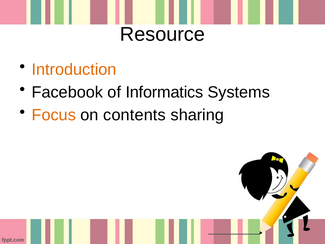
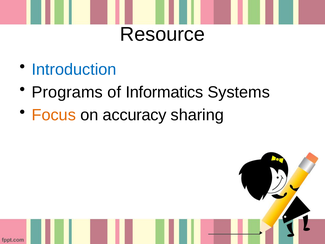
Introduction colour: orange -> blue
Facebook: Facebook -> Programs
contents: contents -> accuracy
